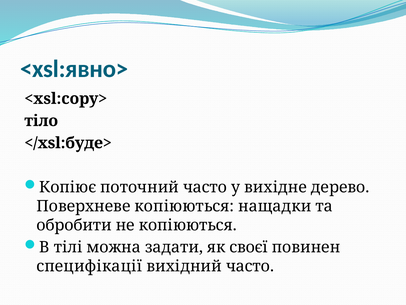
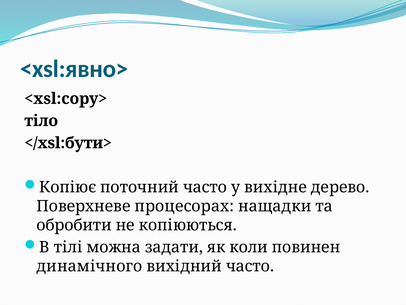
</xsl:буде>: </xsl:буде> -> </xsl:бути>
Поверхневе копіюються: копіюються -> процесорах
своєї: своєї -> коли
специфікації: специфікації -> динамічного
